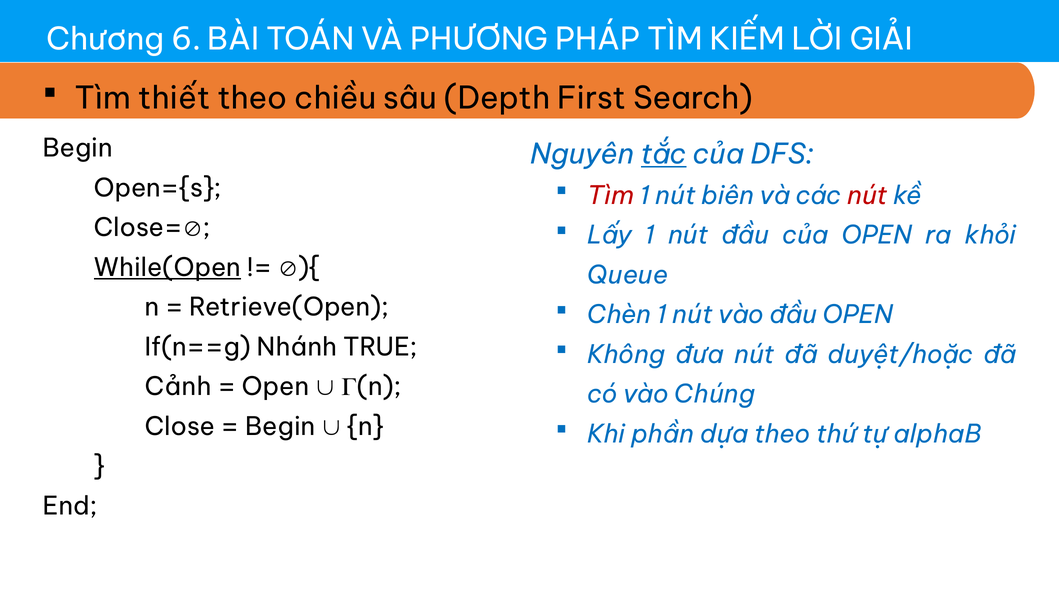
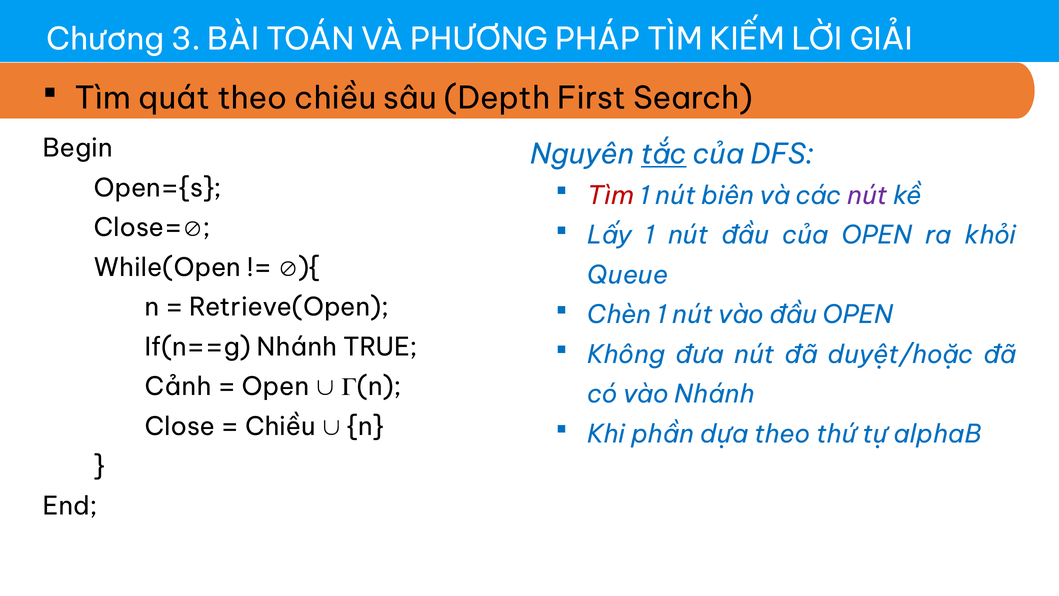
6: 6 -> 3
thiết: thiết -> quát
nút at (867, 196) colour: red -> purple
While(Open underline: present -> none
vào Chúng: Chúng -> Nhánh
Begin at (280, 426): Begin -> Chiều
